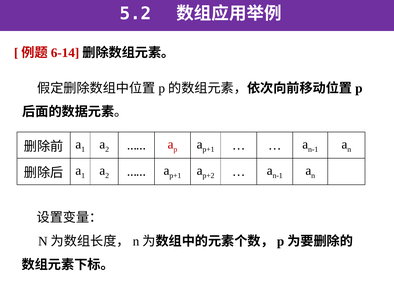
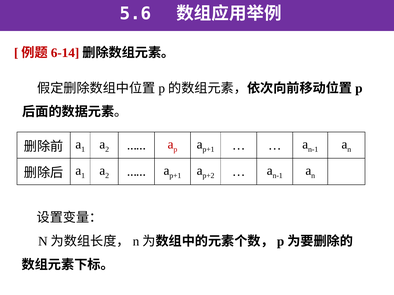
5.2: 5.2 -> 5.6
